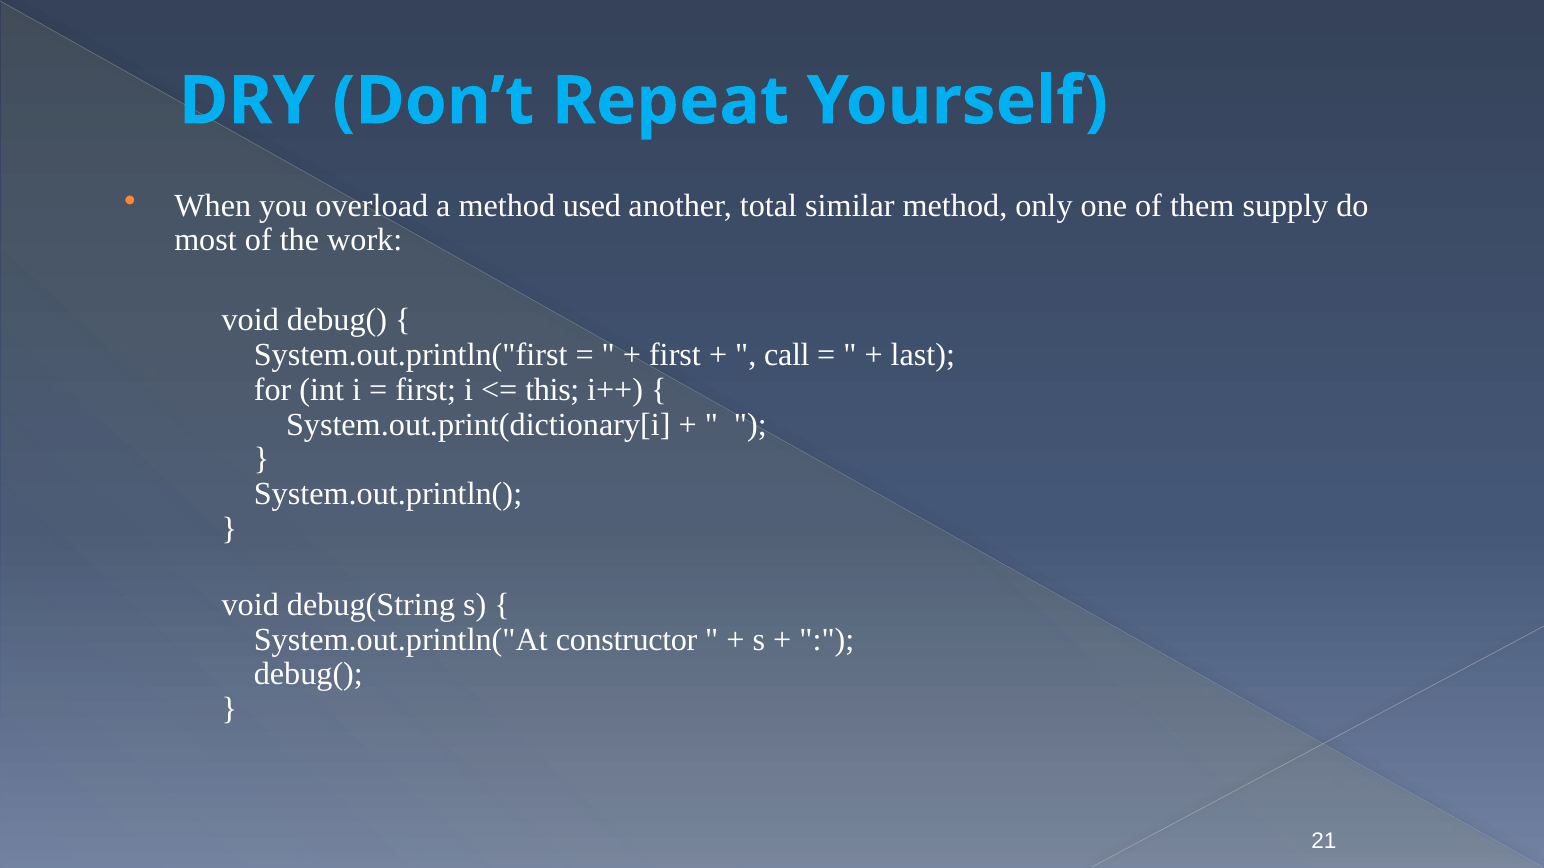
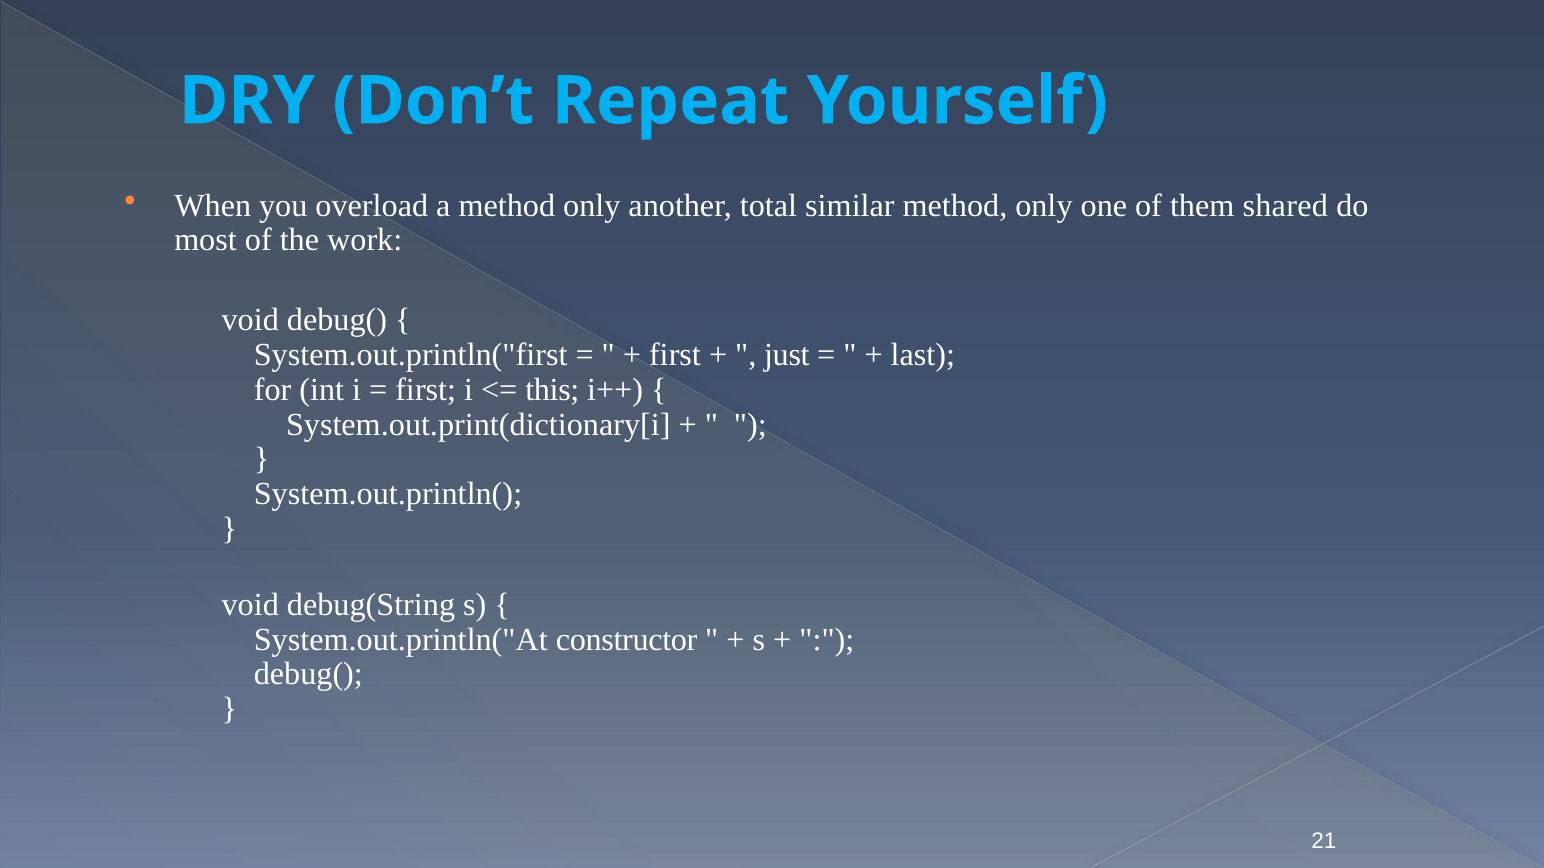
a method used: used -> only
supply: supply -> shared
call: call -> just
